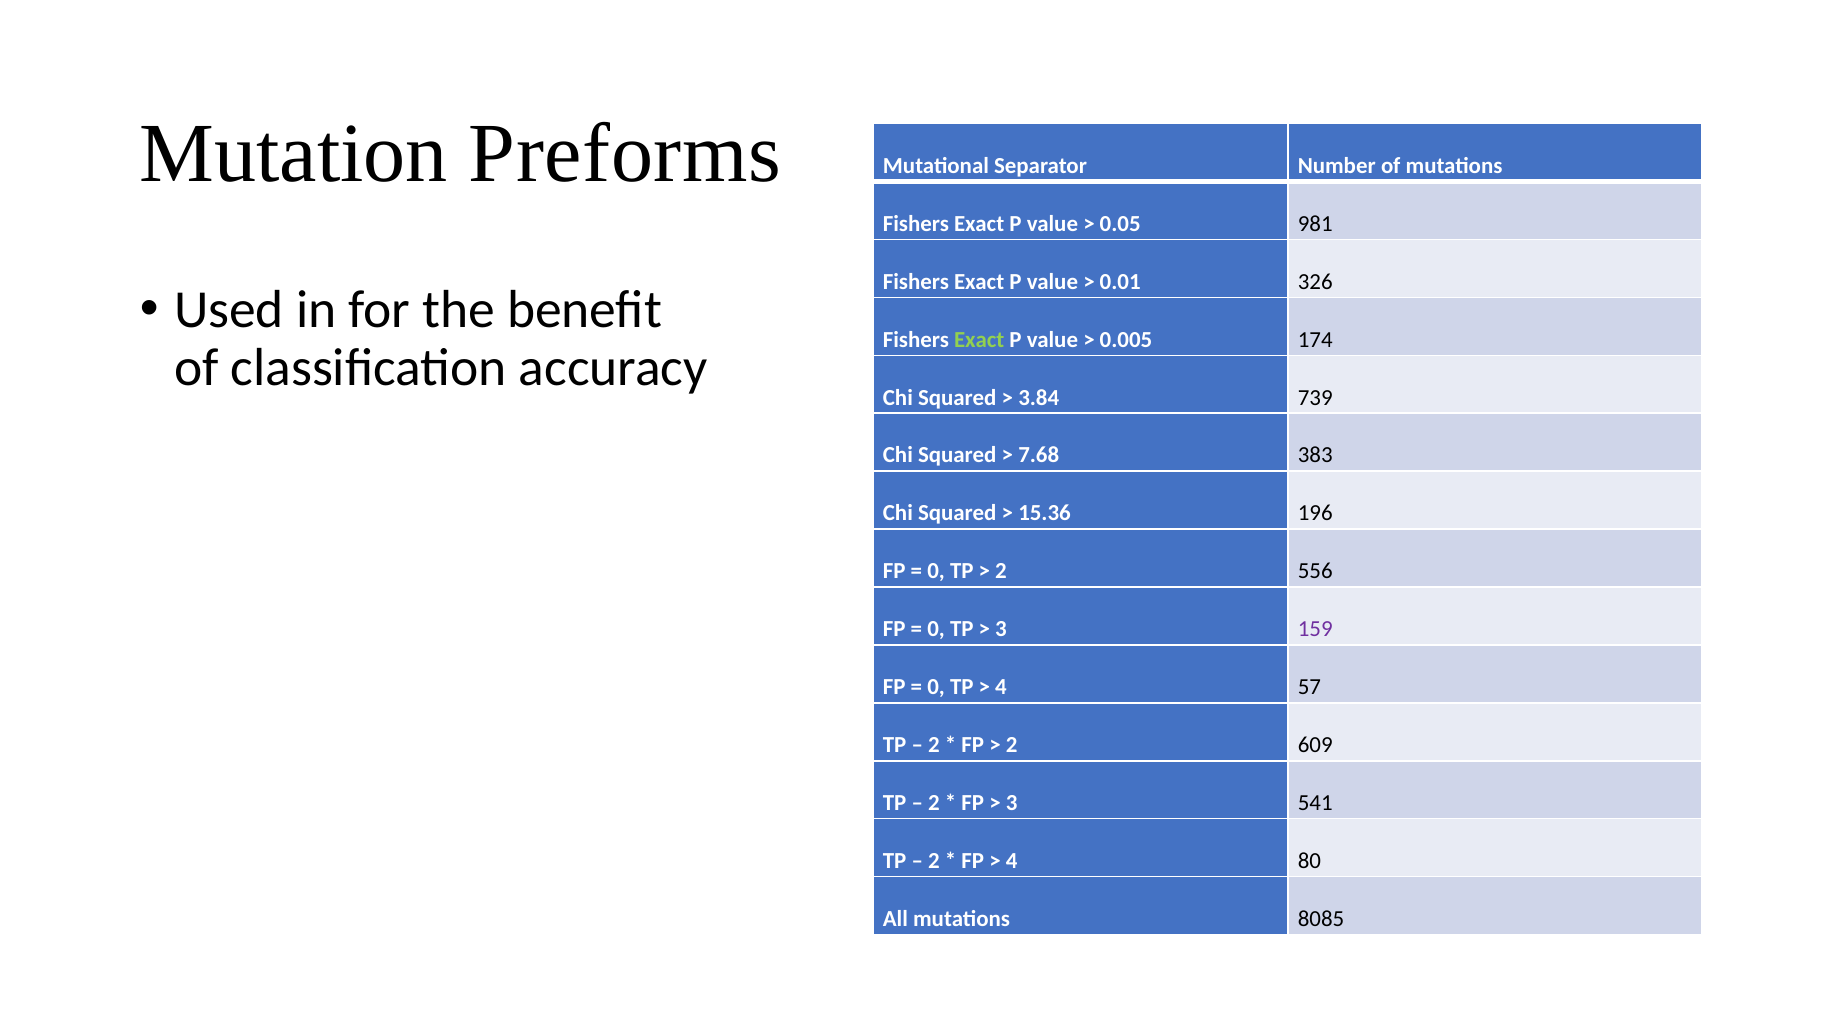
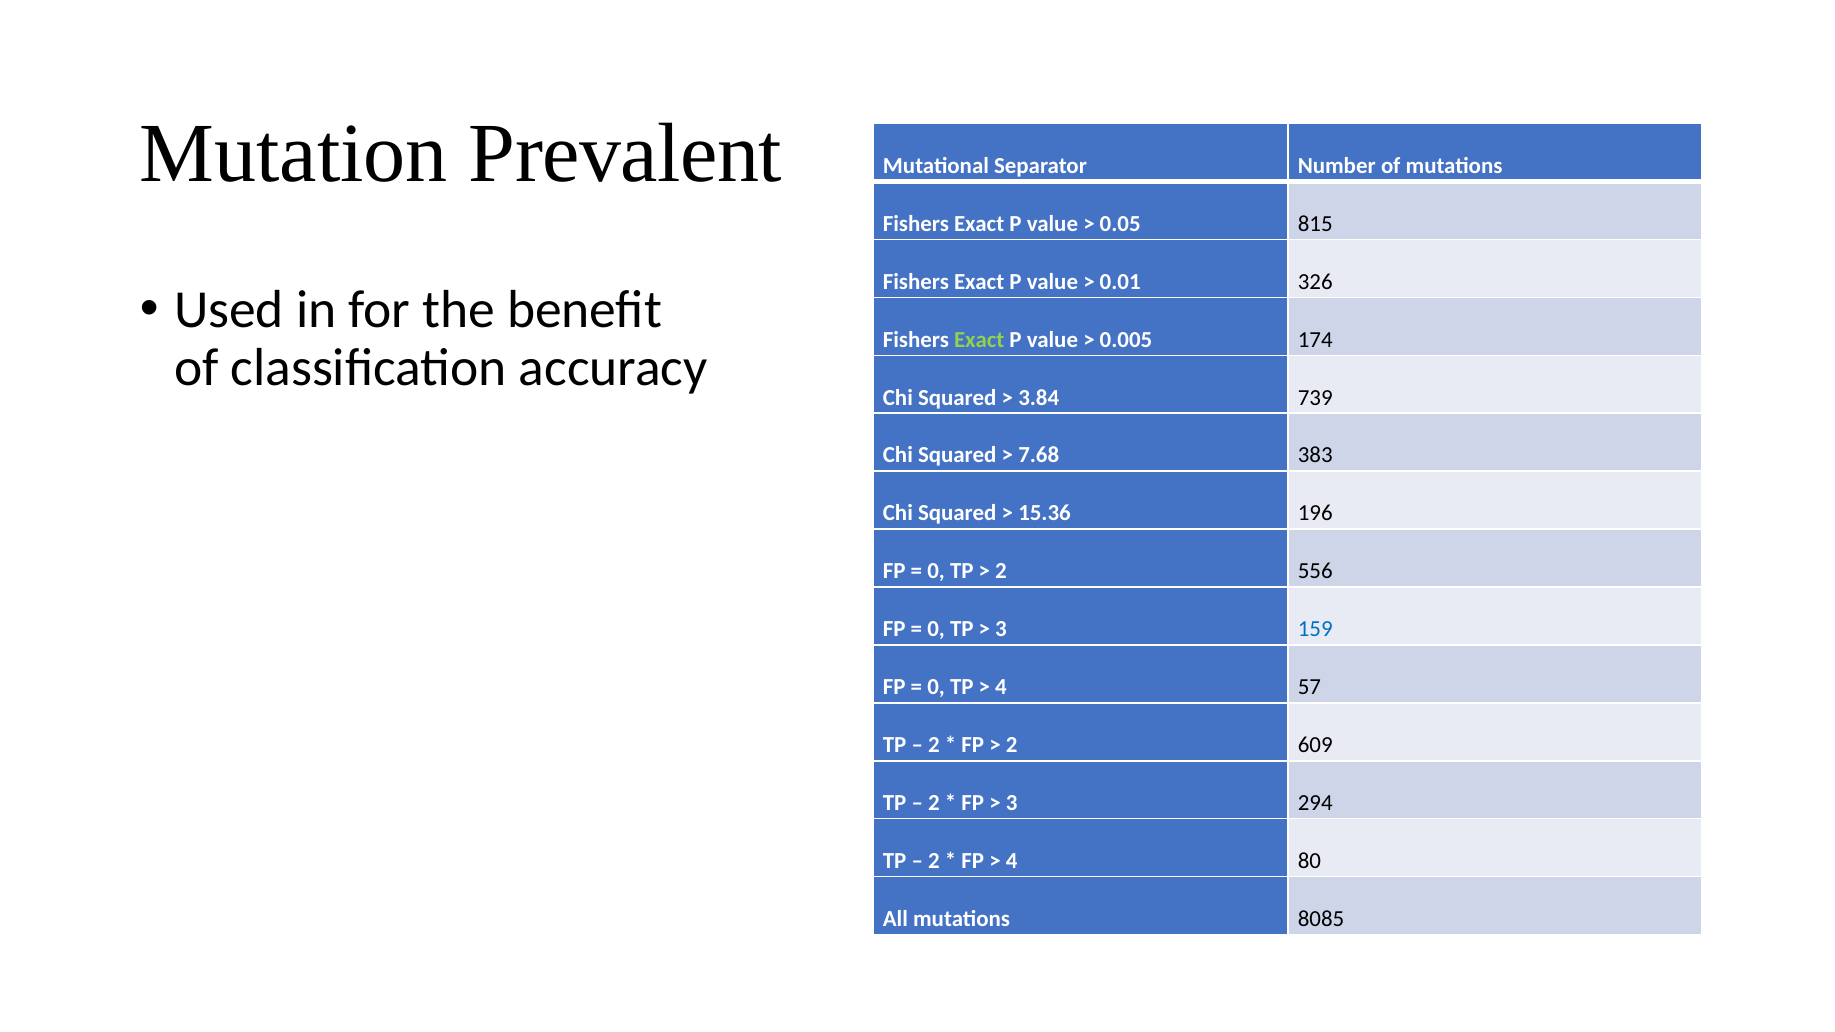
Preforms: Preforms -> Prevalent
981: 981 -> 815
159 colour: purple -> blue
541: 541 -> 294
